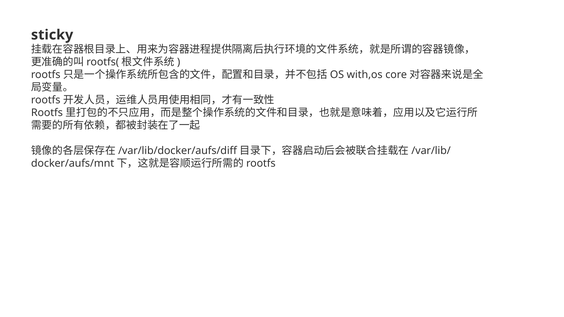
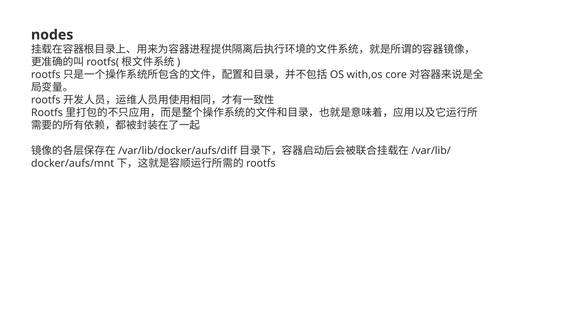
sticky: sticky -> nodes
